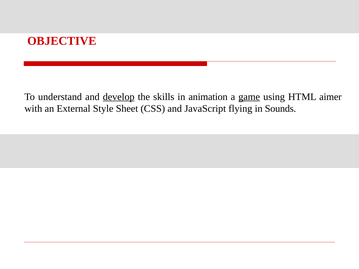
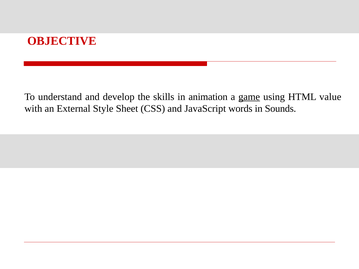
develop underline: present -> none
aimer: aimer -> value
flying: flying -> words
